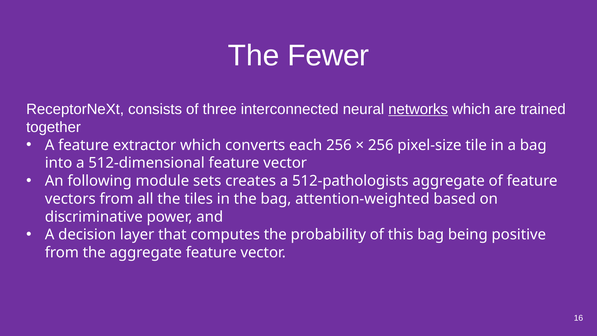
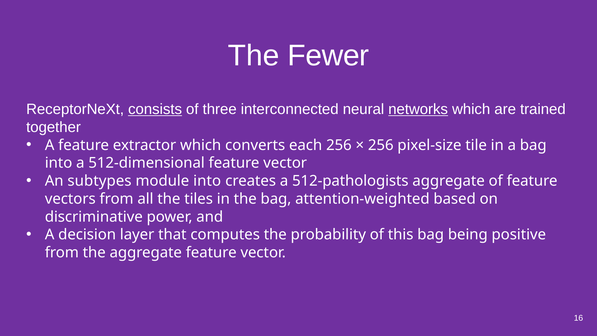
consists underline: none -> present
following: following -> subtypes
module sets: sets -> into
